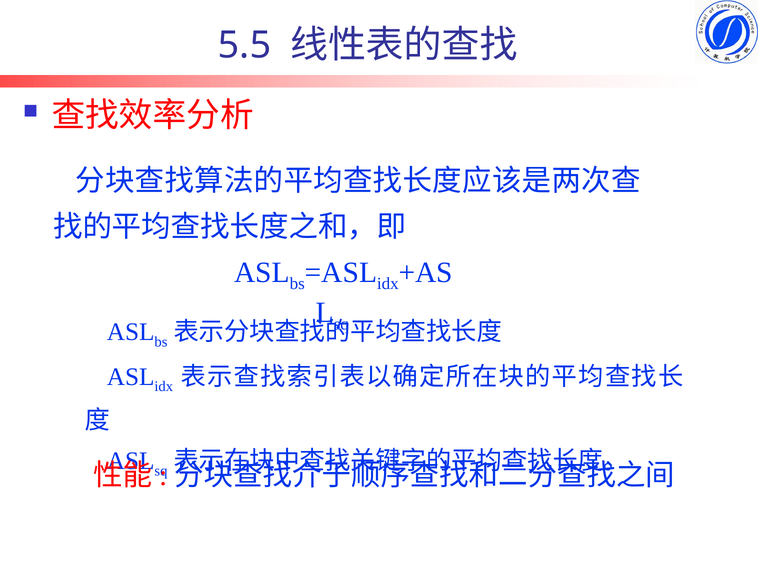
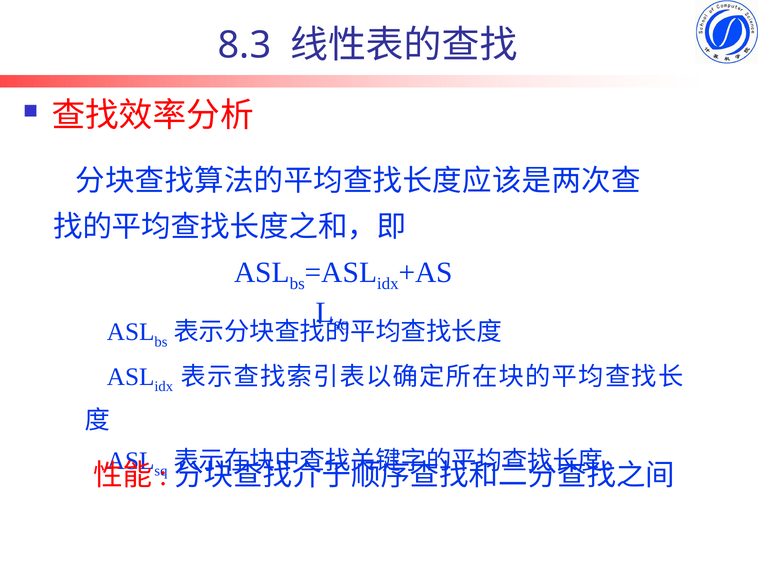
5.5: 5.5 -> 8.3
